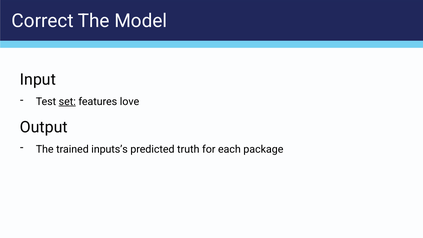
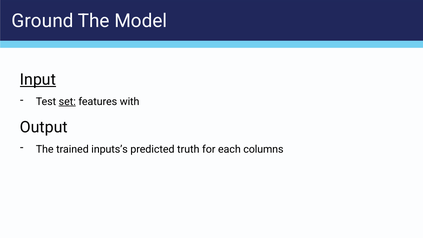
Correct: Correct -> Ground
Input underline: none -> present
love: love -> with
package: package -> columns
